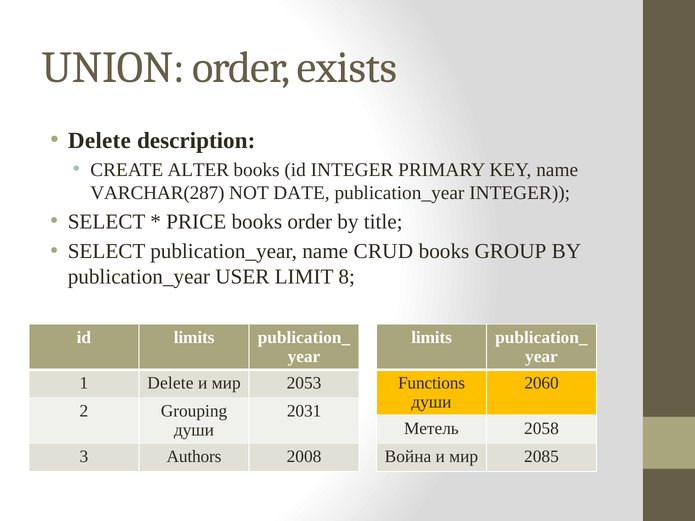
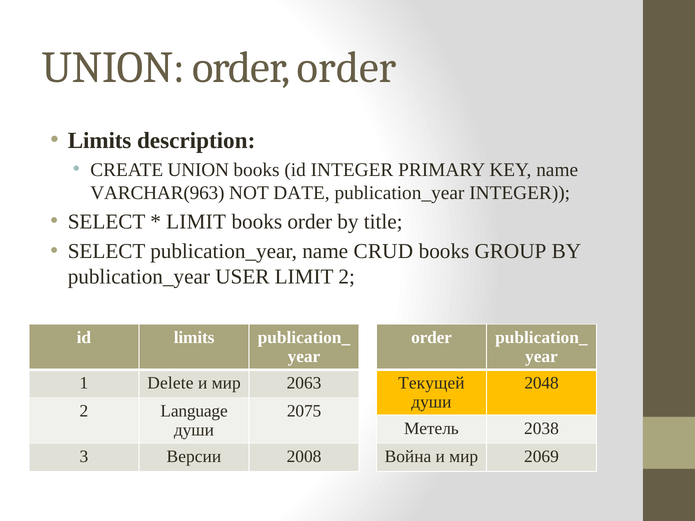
order exists: exists -> order
Delete at (99, 141): Delete -> Limits
CREATE ALTER: ALTER -> UNION
VARCHAR(287: VARCHAR(287 -> VARCHAR(963
PRICE at (196, 222): PRICE -> LIMIT
LIMIT 8: 8 -> 2
limits at (432, 338): limits -> order
2053: 2053 -> 2063
Functions: Functions -> Текущей
2060: 2060 -> 2048
Grouping: Grouping -> Language
2031: 2031 -> 2075
2058: 2058 -> 2038
Authors: Authors -> Версии
2085: 2085 -> 2069
